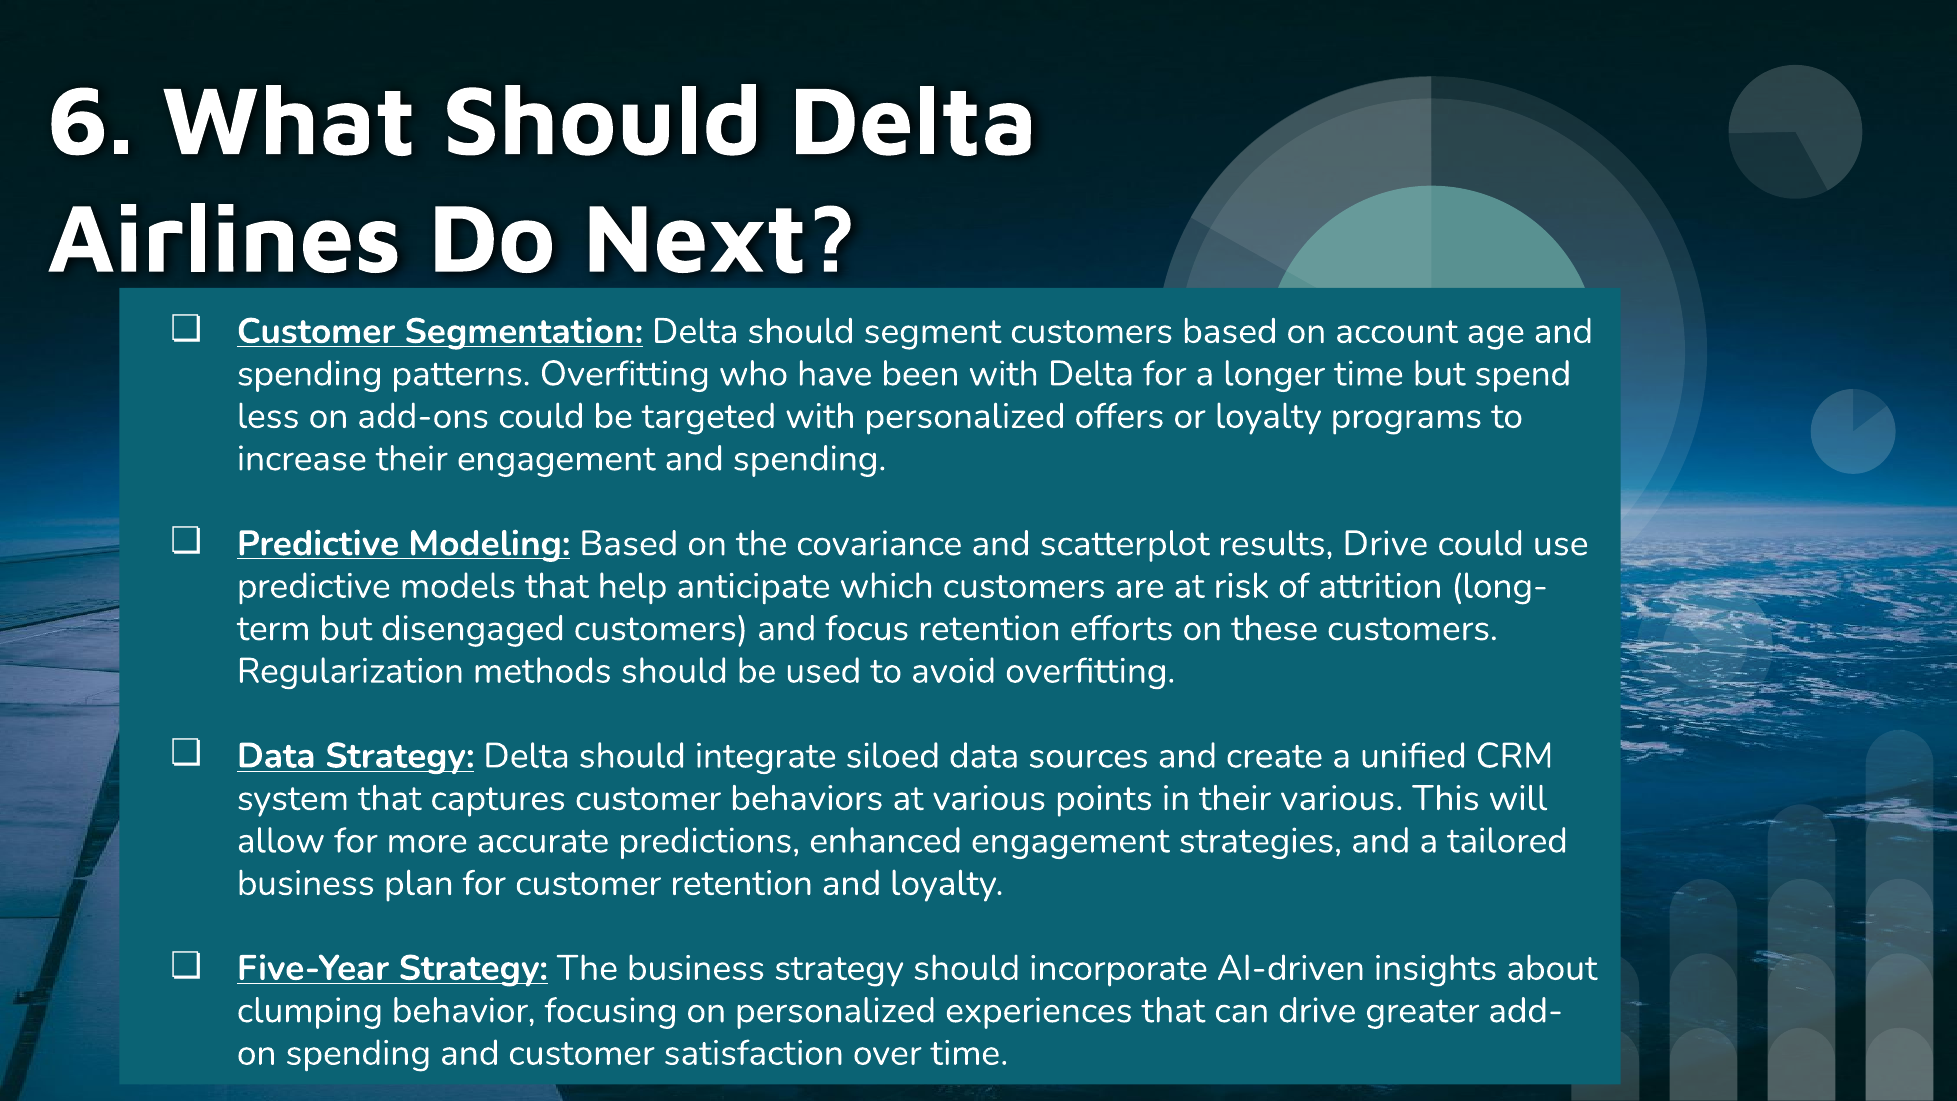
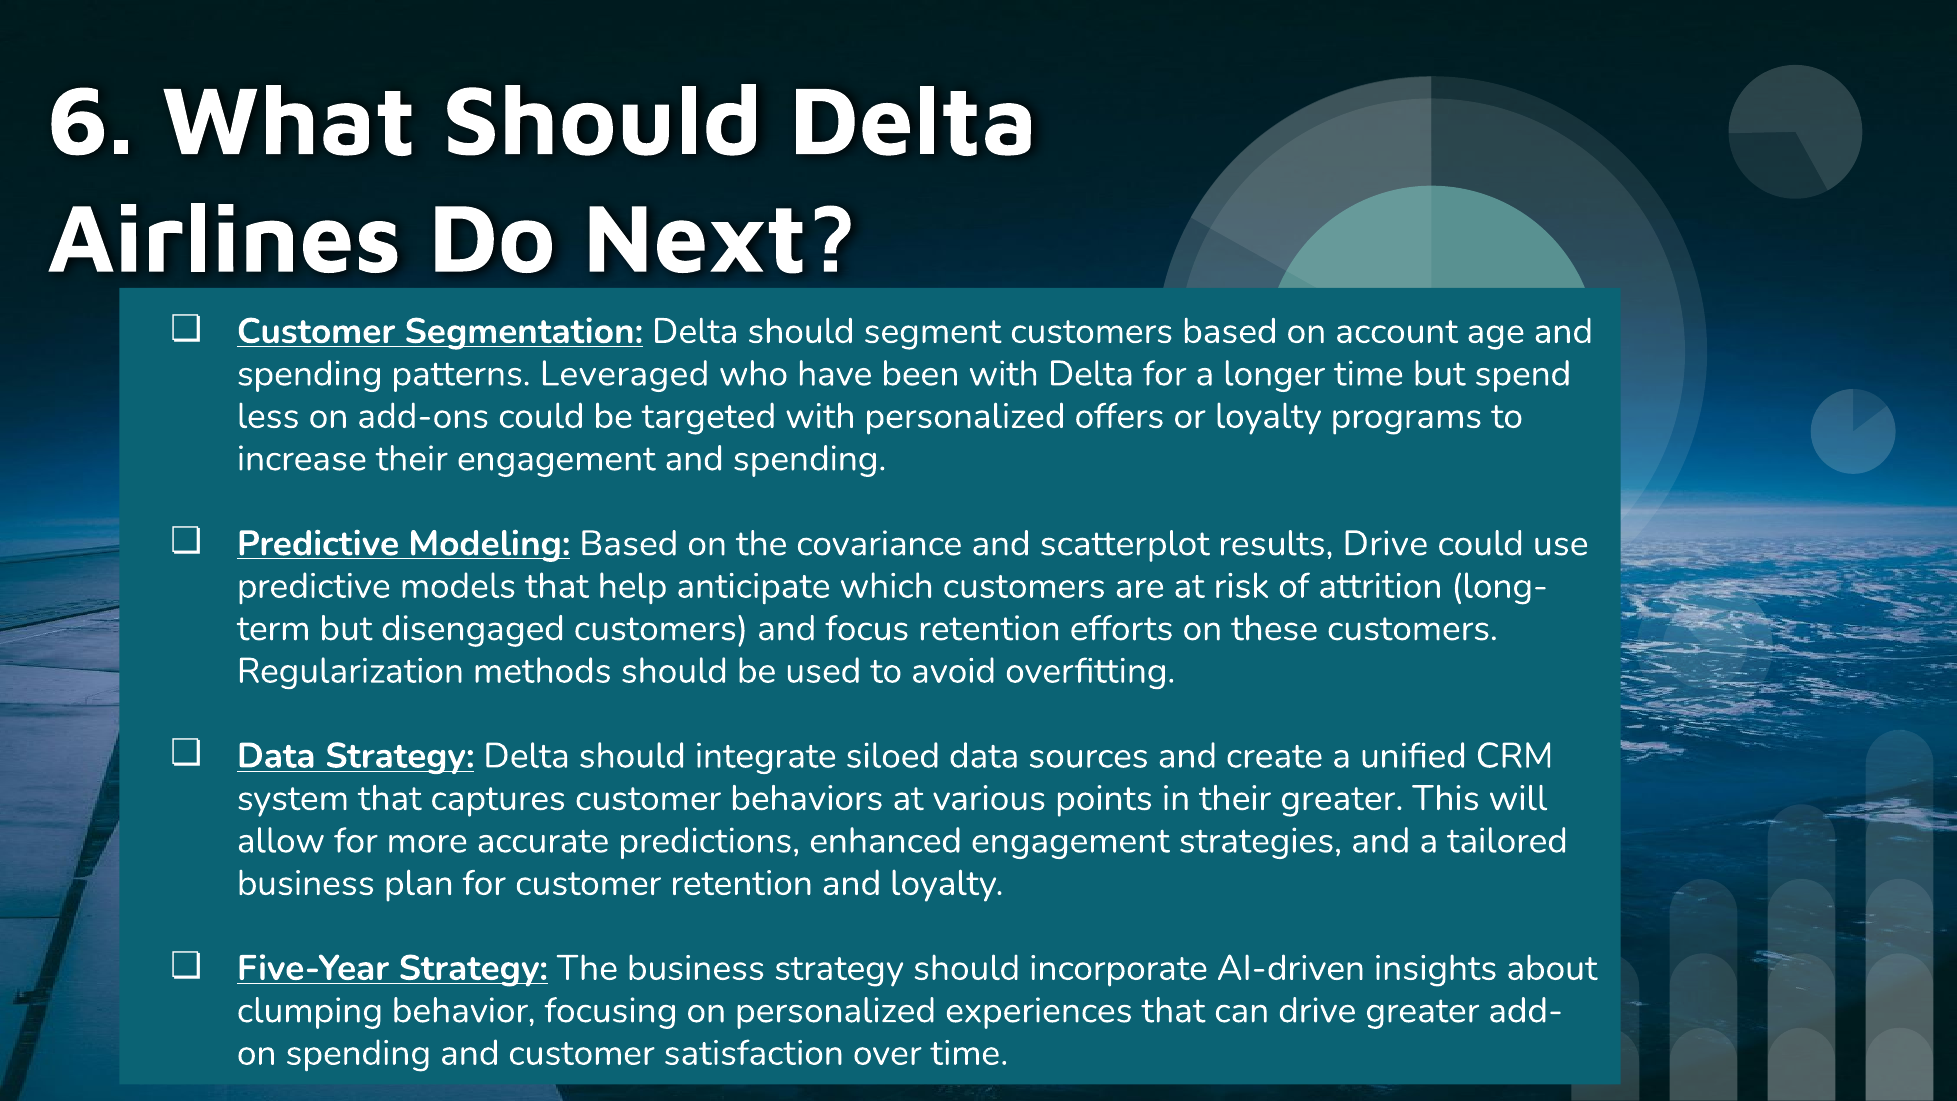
patterns Overfitting: Overfitting -> Leveraged
their various: various -> greater
